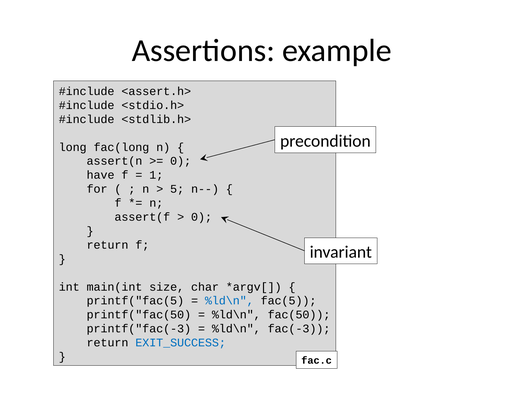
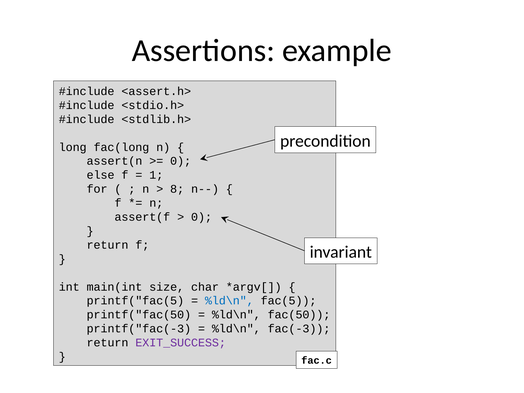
have: have -> else
5: 5 -> 8
EXIT_SUCCESS colour: blue -> purple
